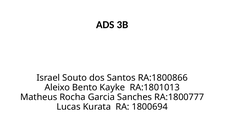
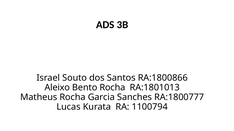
Bento Kayke: Kayke -> Rocha
1800694: 1800694 -> 1100794
